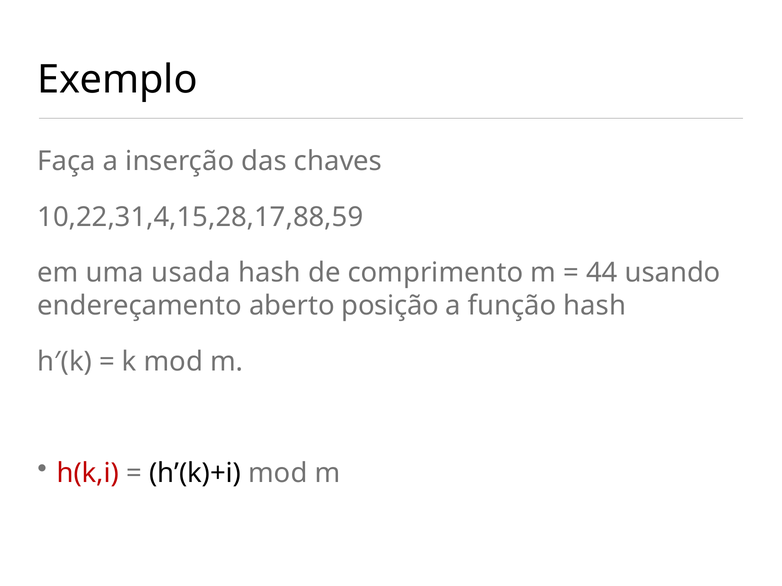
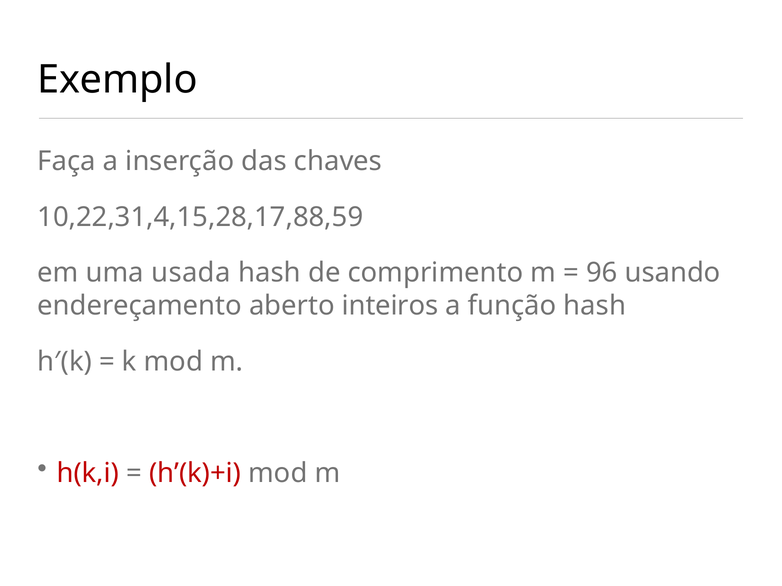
44: 44 -> 96
posição: posição -> inteiros
h’(k)+i colour: black -> red
